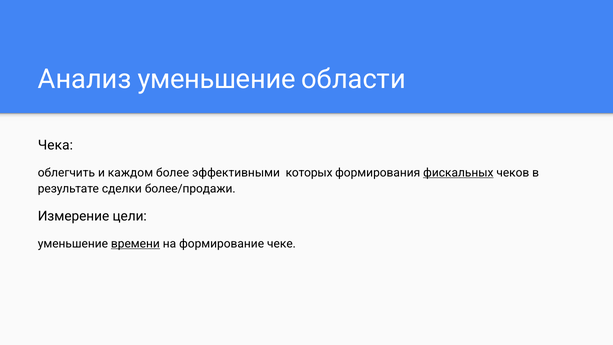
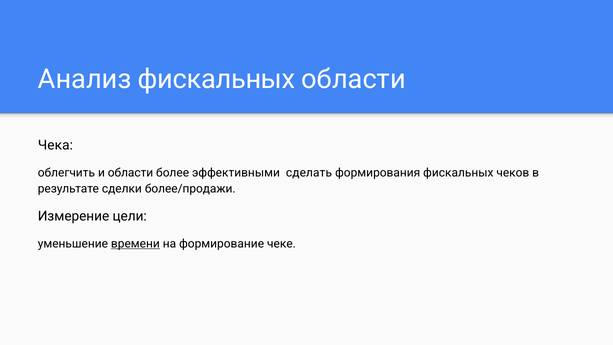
Анализ уменьшение: уменьшение -> фискальных
и каждом: каждом -> области
которых: которых -> сделать
фискальных at (458, 172) underline: present -> none
